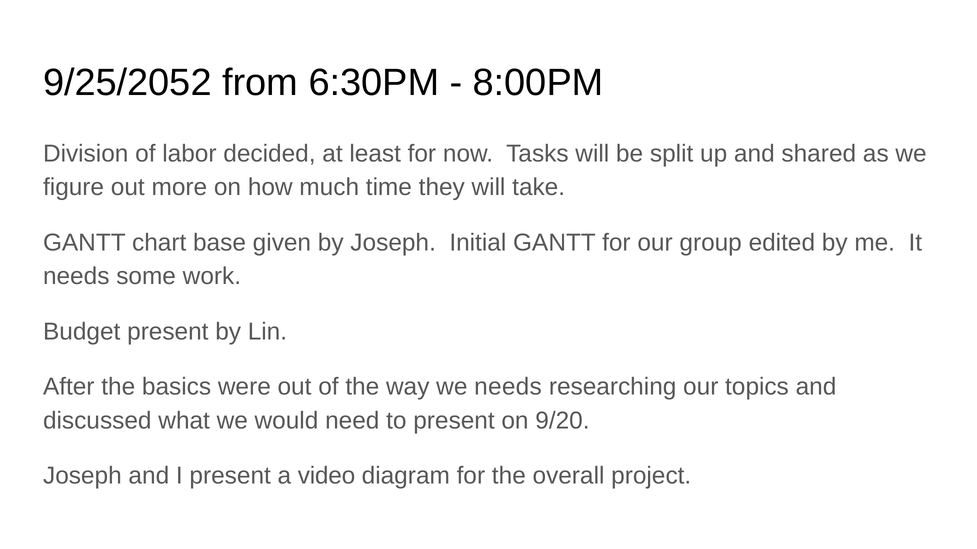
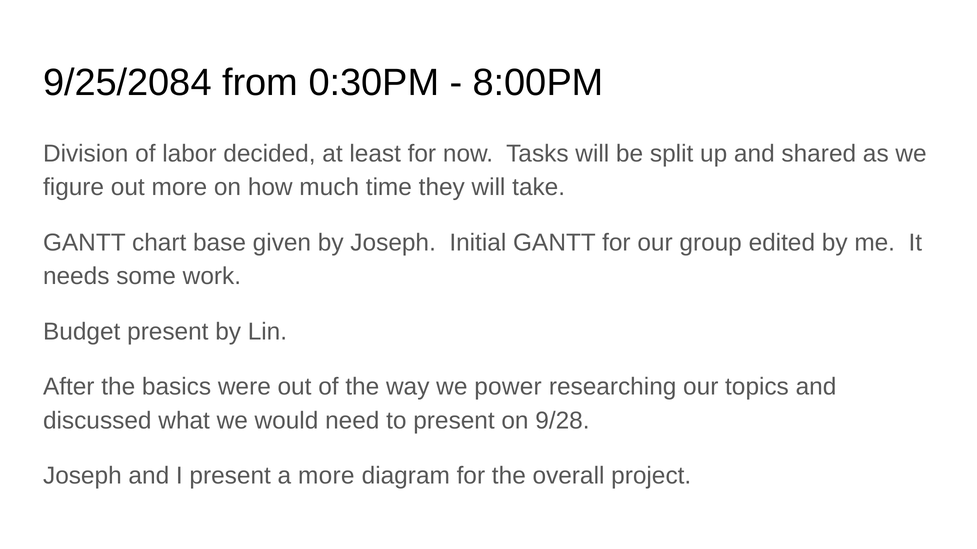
9/25/2052: 9/25/2052 -> 9/25/2084
6:30PM: 6:30PM -> 0:30PM
we needs: needs -> power
9/20: 9/20 -> 9/28
a video: video -> more
